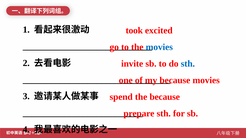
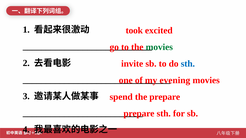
movies at (159, 47) colour: blue -> green
because at (175, 80): because -> evening
the because: because -> prepare
